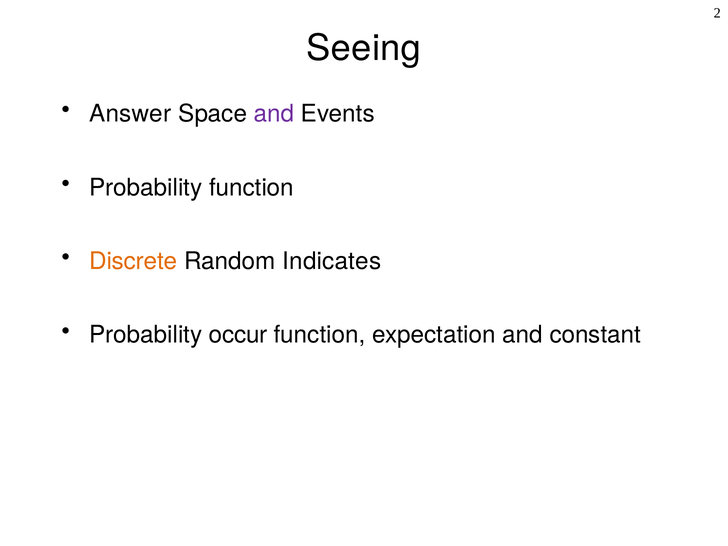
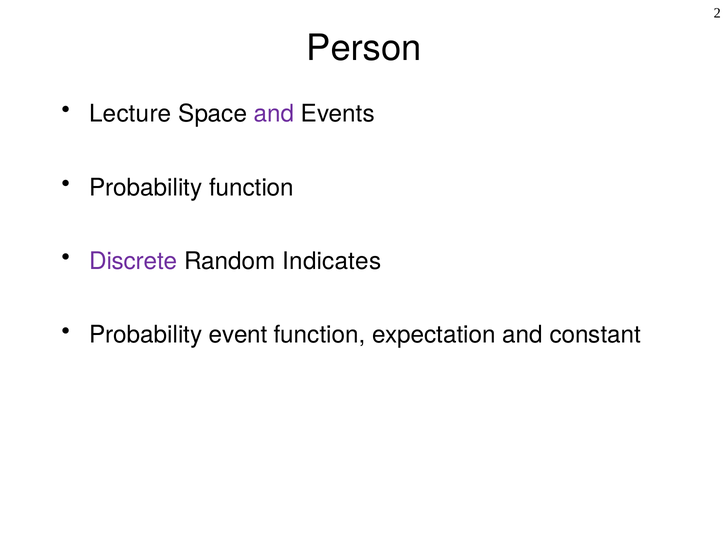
Seeing: Seeing -> Person
Answer: Answer -> Lecture
Discrete colour: orange -> purple
occur: occur -> event
